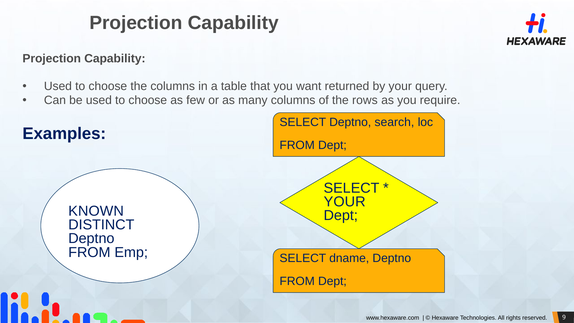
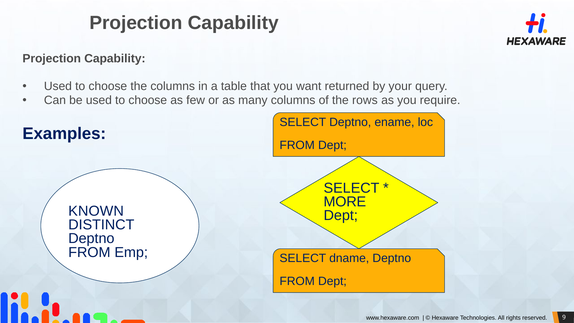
search: search -> ename
YOUR at (345, 202): YOUR -> MORE
